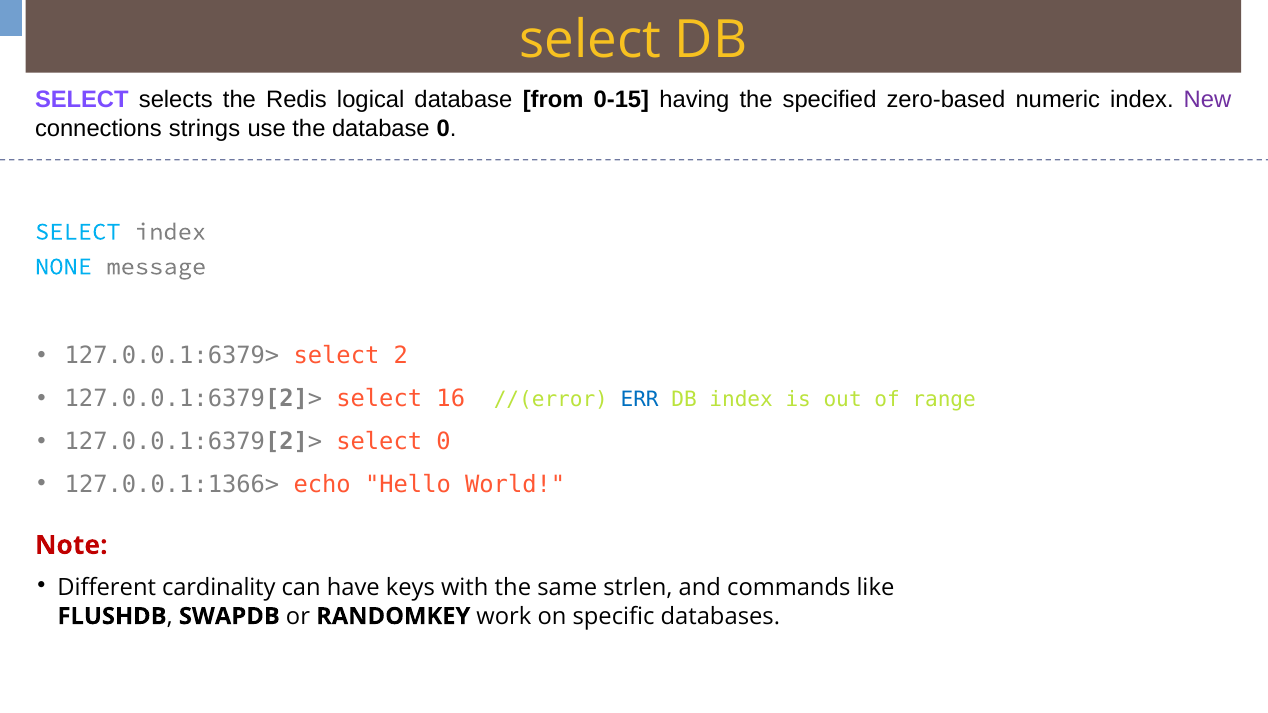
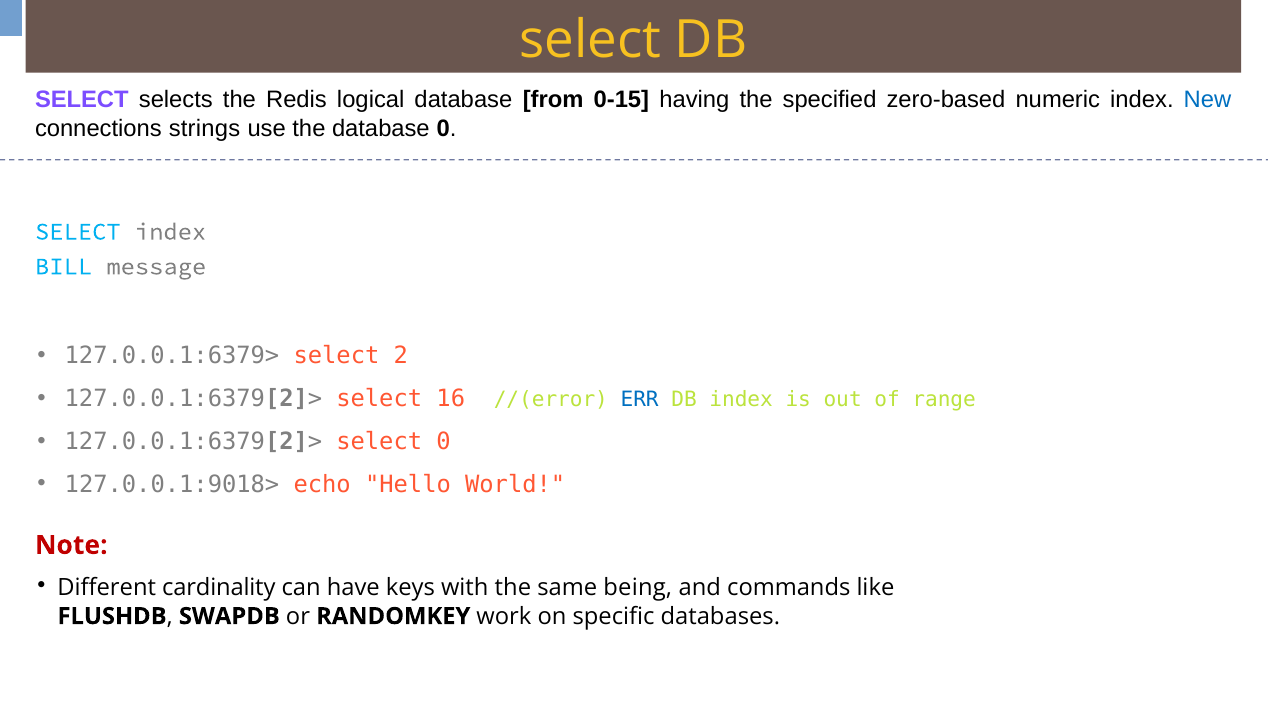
New colour: purple -> blue
NONE: NONE -> BILL
127.0.0.1:1366>: 127.0.0.1:1366> -> 127.0.0.1:9018>
strlen: strlen -> being
